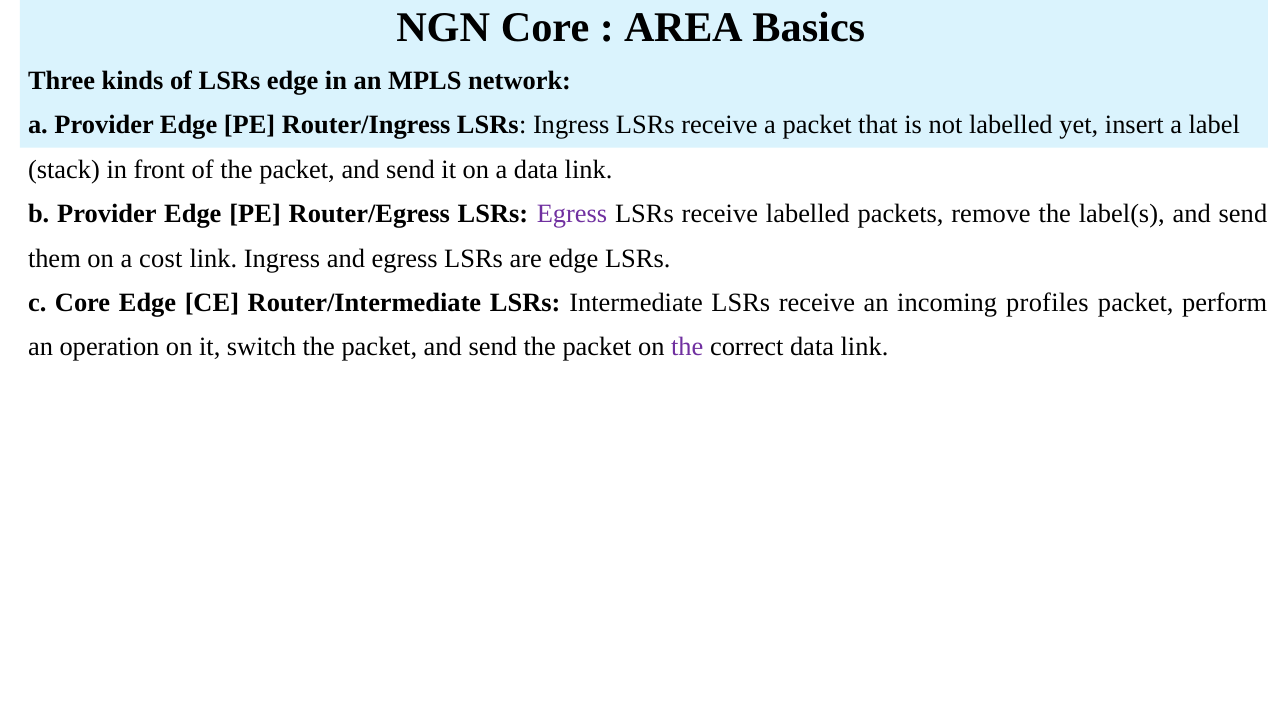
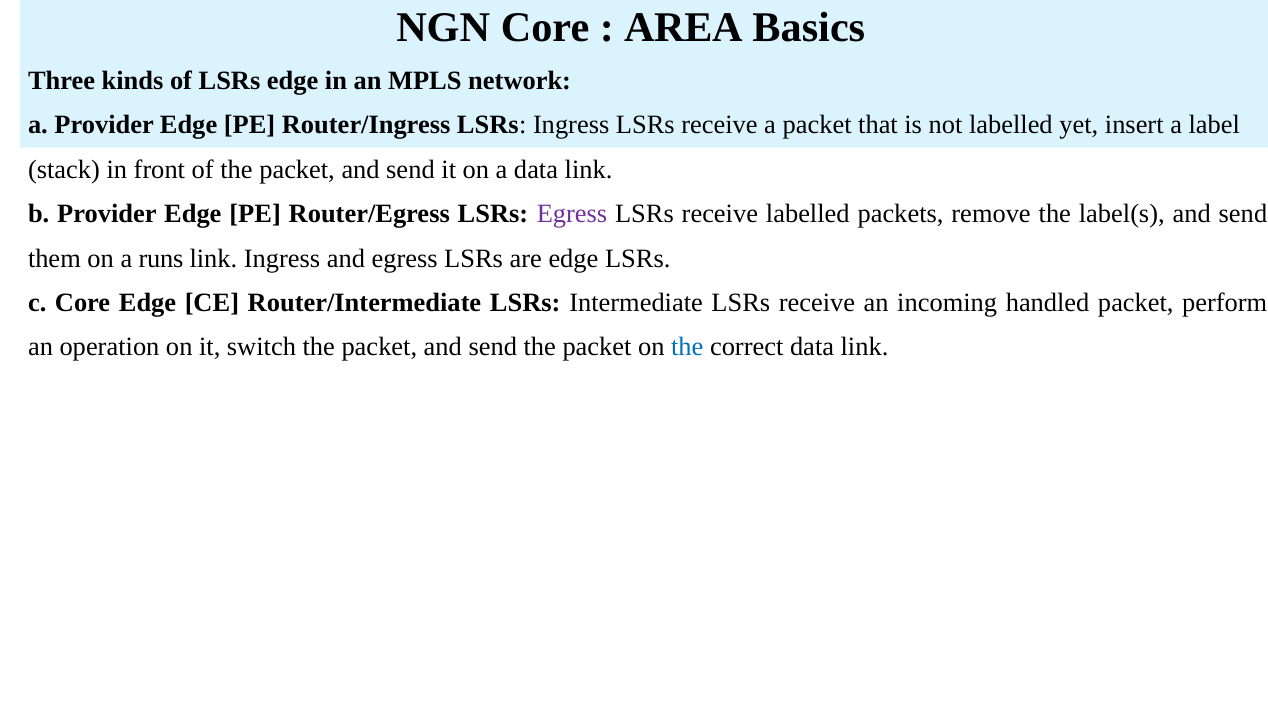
cost: cost -> runs
profiles: profiles -> handled
the at (687, 347) colour: purple -> blue
